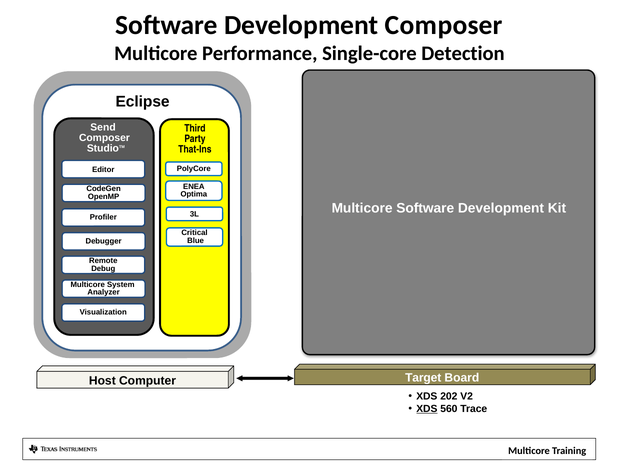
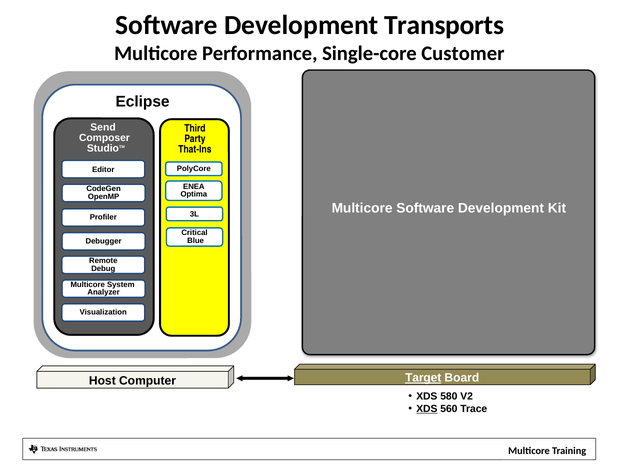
Development Composer: Composer -> Transports
Detection: Detection -> Customer
Target underline: none -> present
202: 202 -> 580
